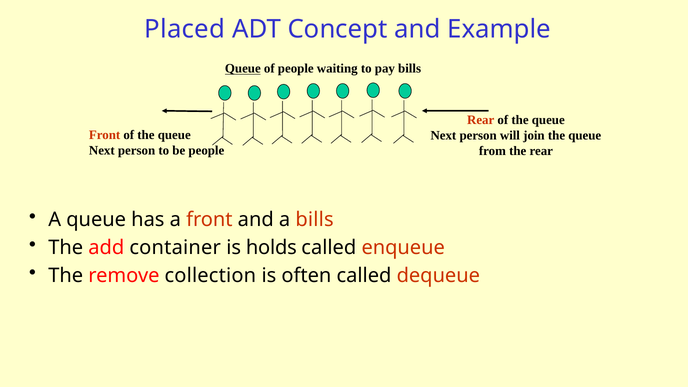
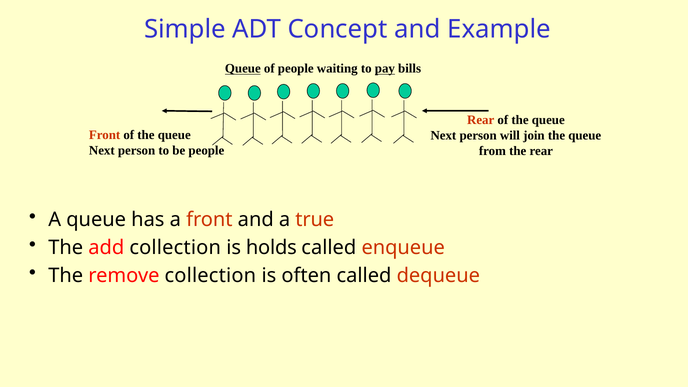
Placed: Placed -> Simple
pay underline: none -> present
a bills: bills -> true
add container: container -> collection
